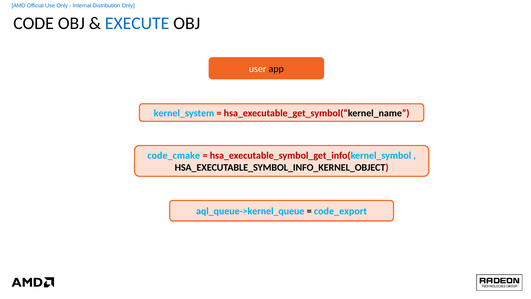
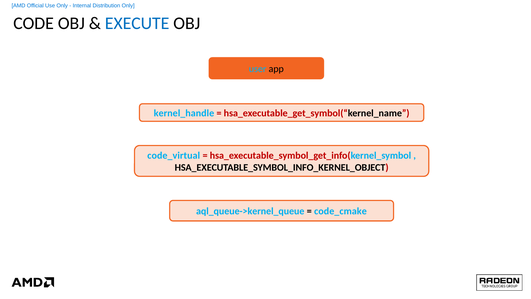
user colour: white -> light blue
kernel_system: kernel_system -> kernel_handle
code_cmake: code_cmake -> code_virtual
code_export: code_export -> code_cmake
